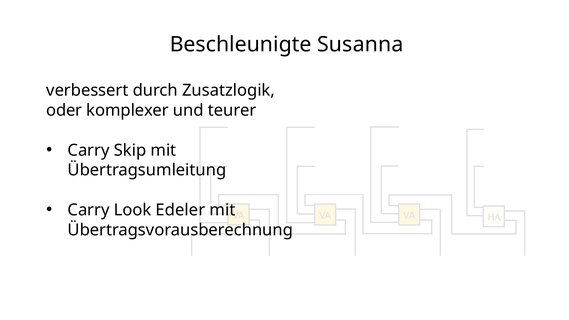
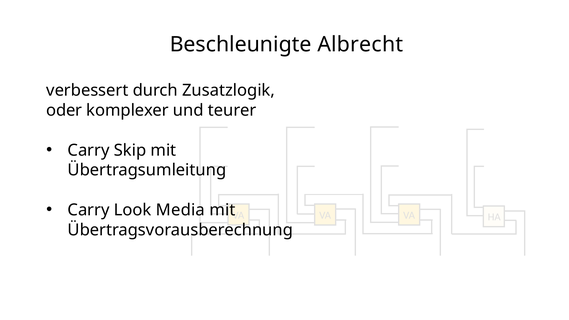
Susanna: Susanna -> Albrecht
Edeler: Edeler -> Media
